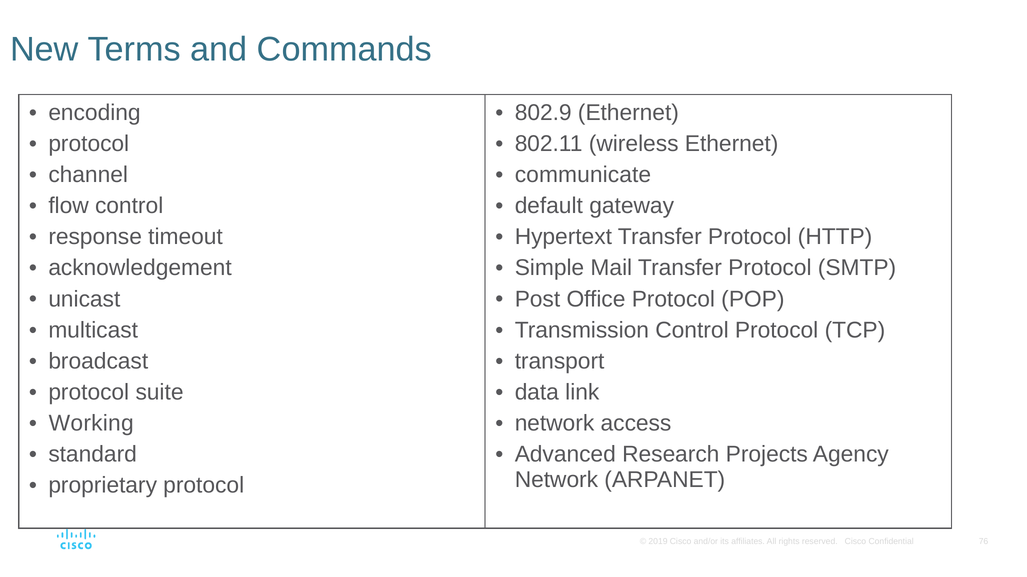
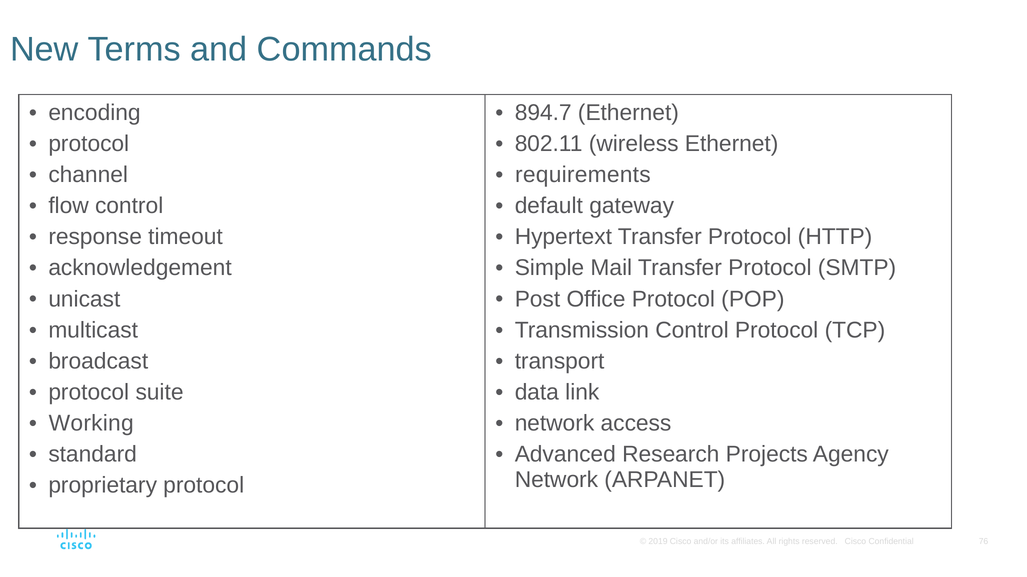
802.9: 802.9 -> 894.7
communicate: communicate -> requirements
